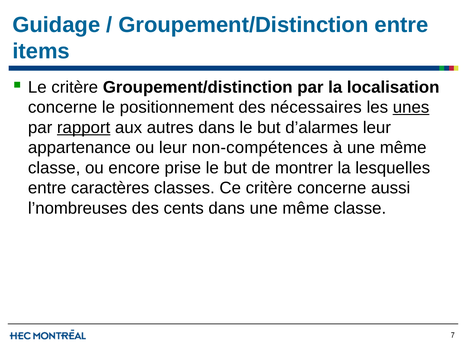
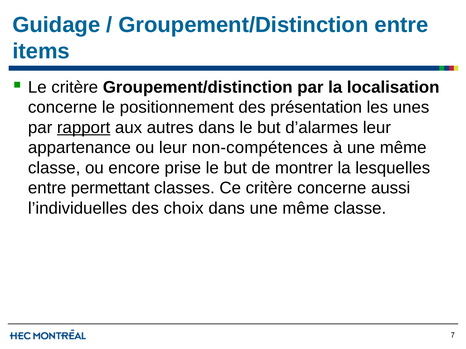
nécessaires: nécessaires -> présentation
unes underline: present -> none
caractères: caractères -> permettant
l’nombreuses: l’nombreuses -> l’individuelles
cents: cents -> choix
